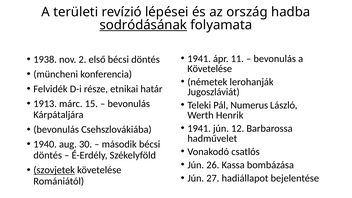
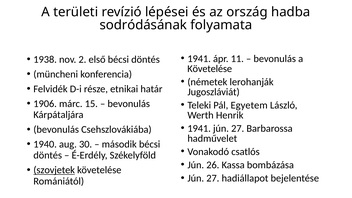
sodródásának underline: present -> none
1913: 1913 -> 1906
Numerus: Numerus -> Egyetem
1941 jún 12: 12 -> 27
